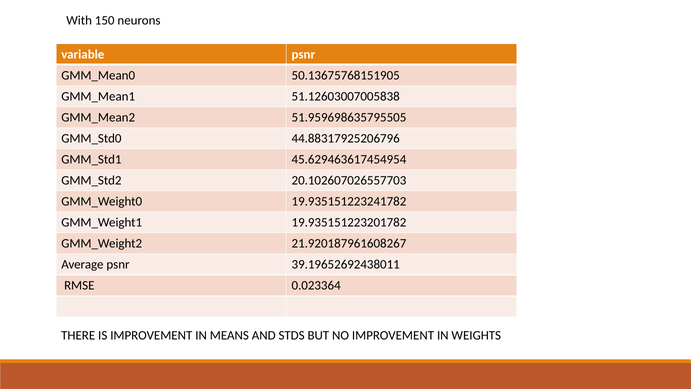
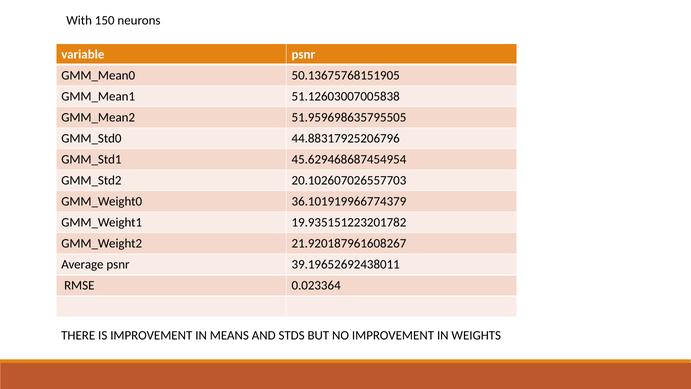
45.629463617454954: 45.629463617454954 -> 45.629468687454954
19.935151223241782: 19.935151223241782 -> 36.101919966774379
